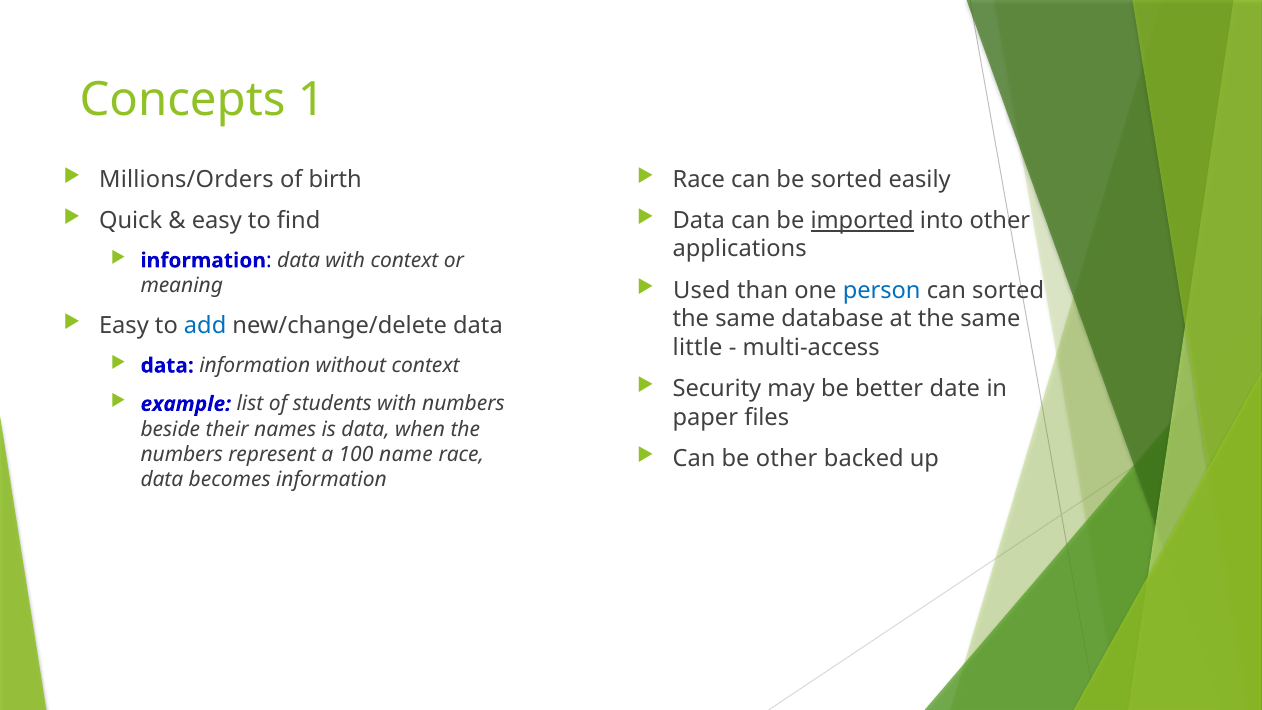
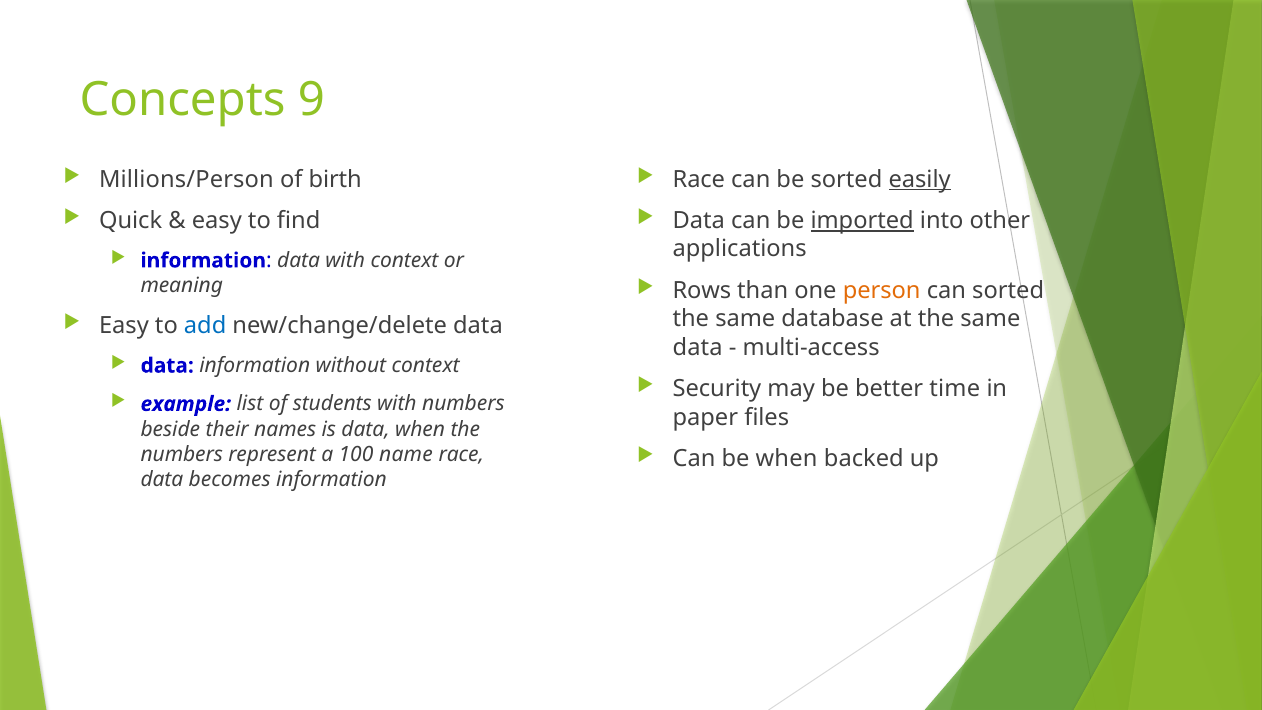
1: 1 -> 9
easily underline: none -> present
Millions/Orders: Millions/Orders -> Millions/Person
Used: Used -> Rows
person colour: blue -> orange
little at (698, 347): little -> data
date: date -> time
be other: other -> when
